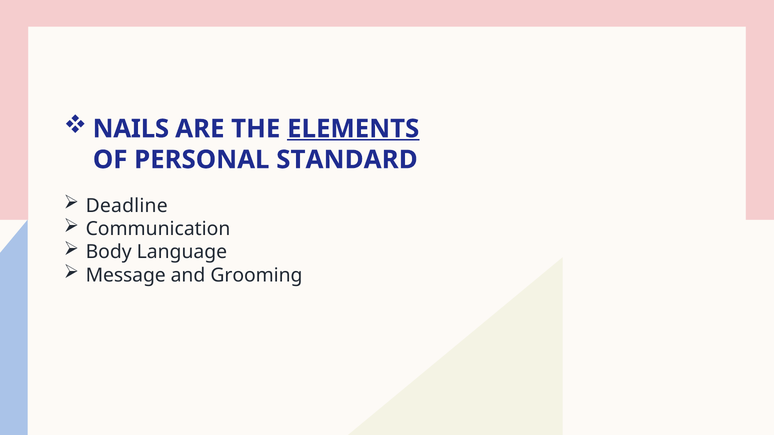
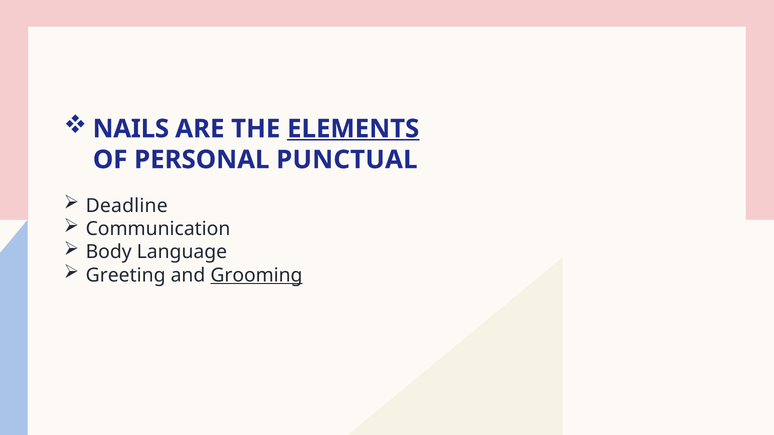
STANDARD: STANDARD -> PUNCTUAL
Message: Message -> Greeting
Grooming underline: none -> present
